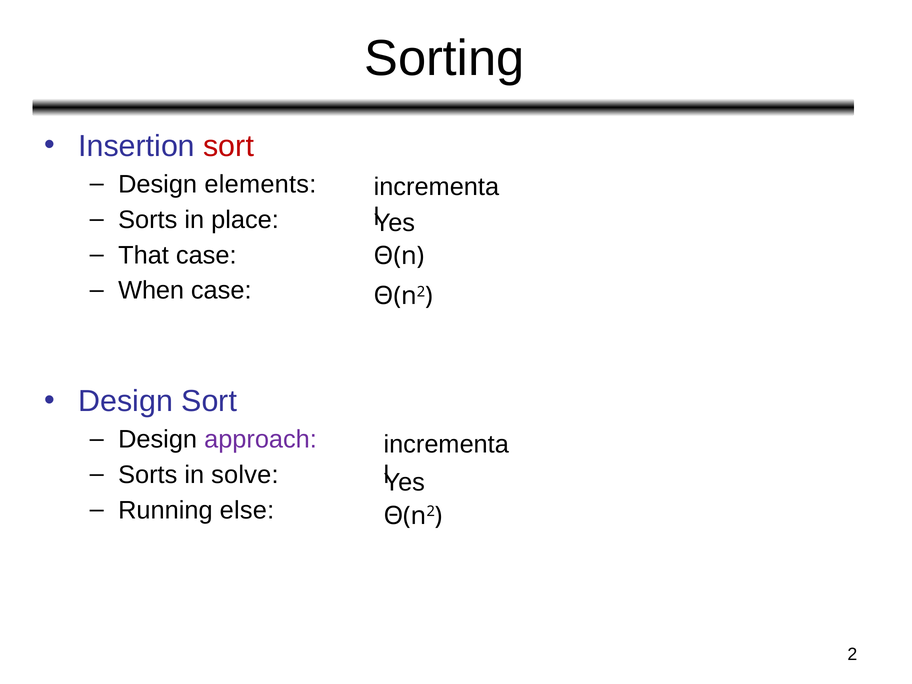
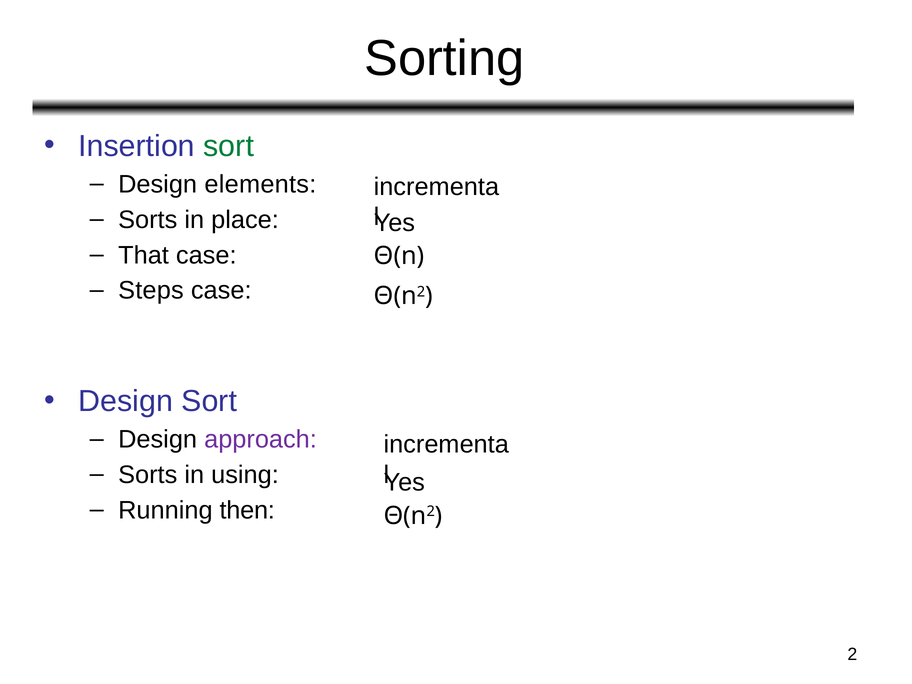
sort at (229, 146) colour: red -> green
When: When -> Steps
solve: solve -> using
else: else -> then
